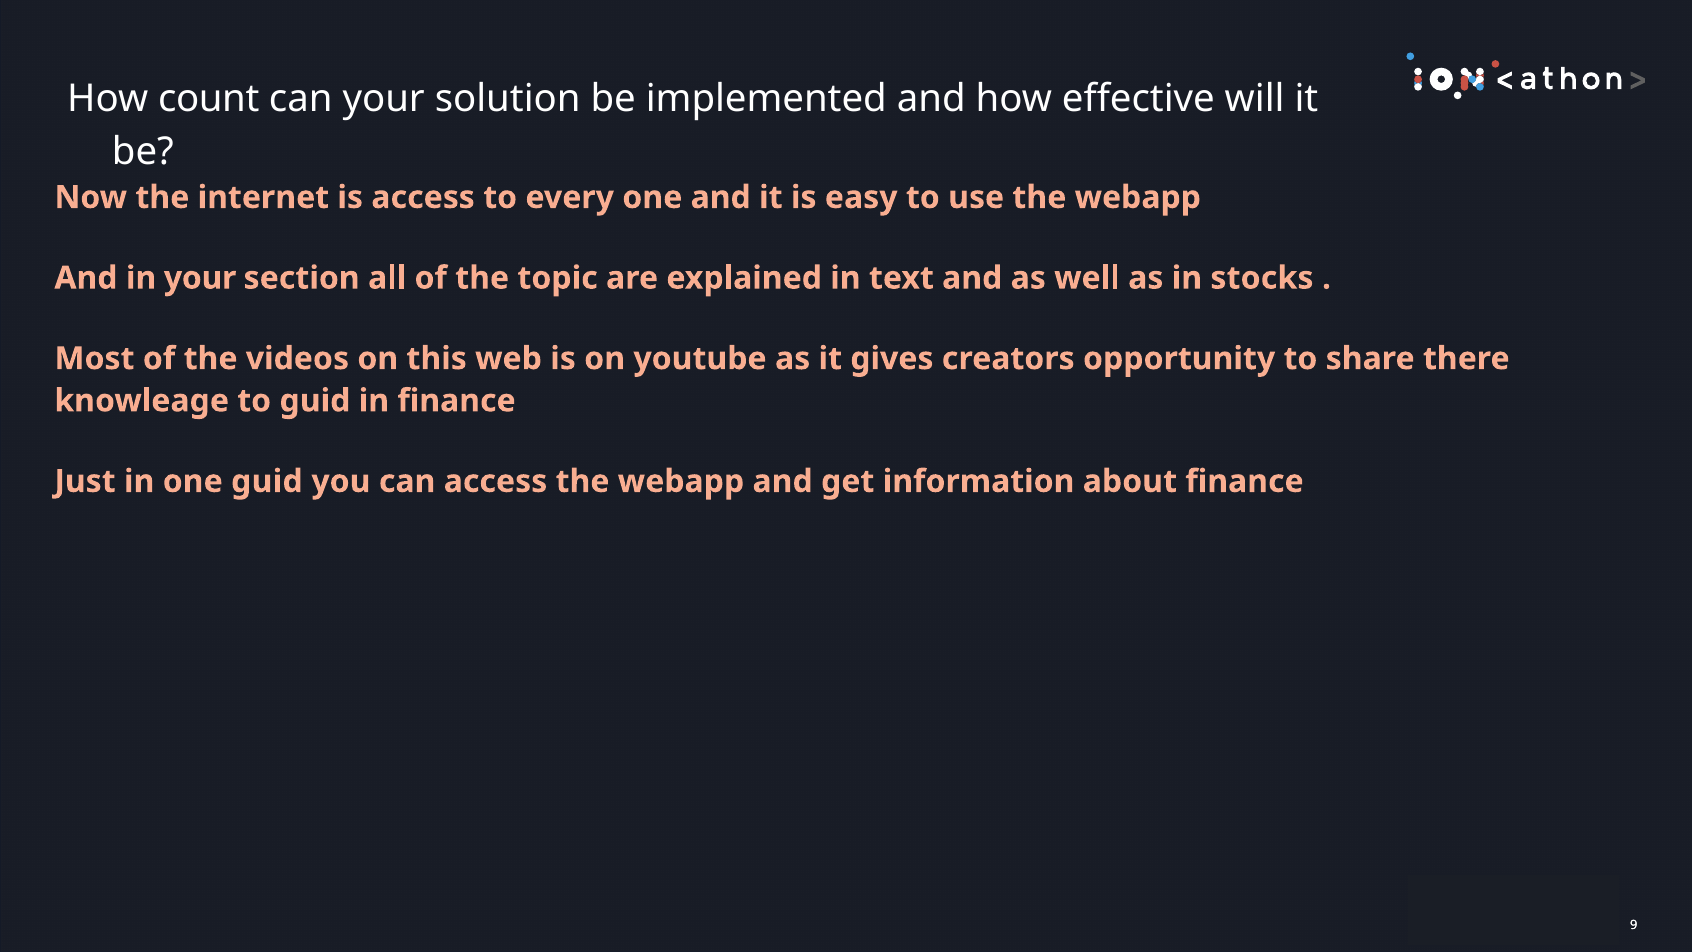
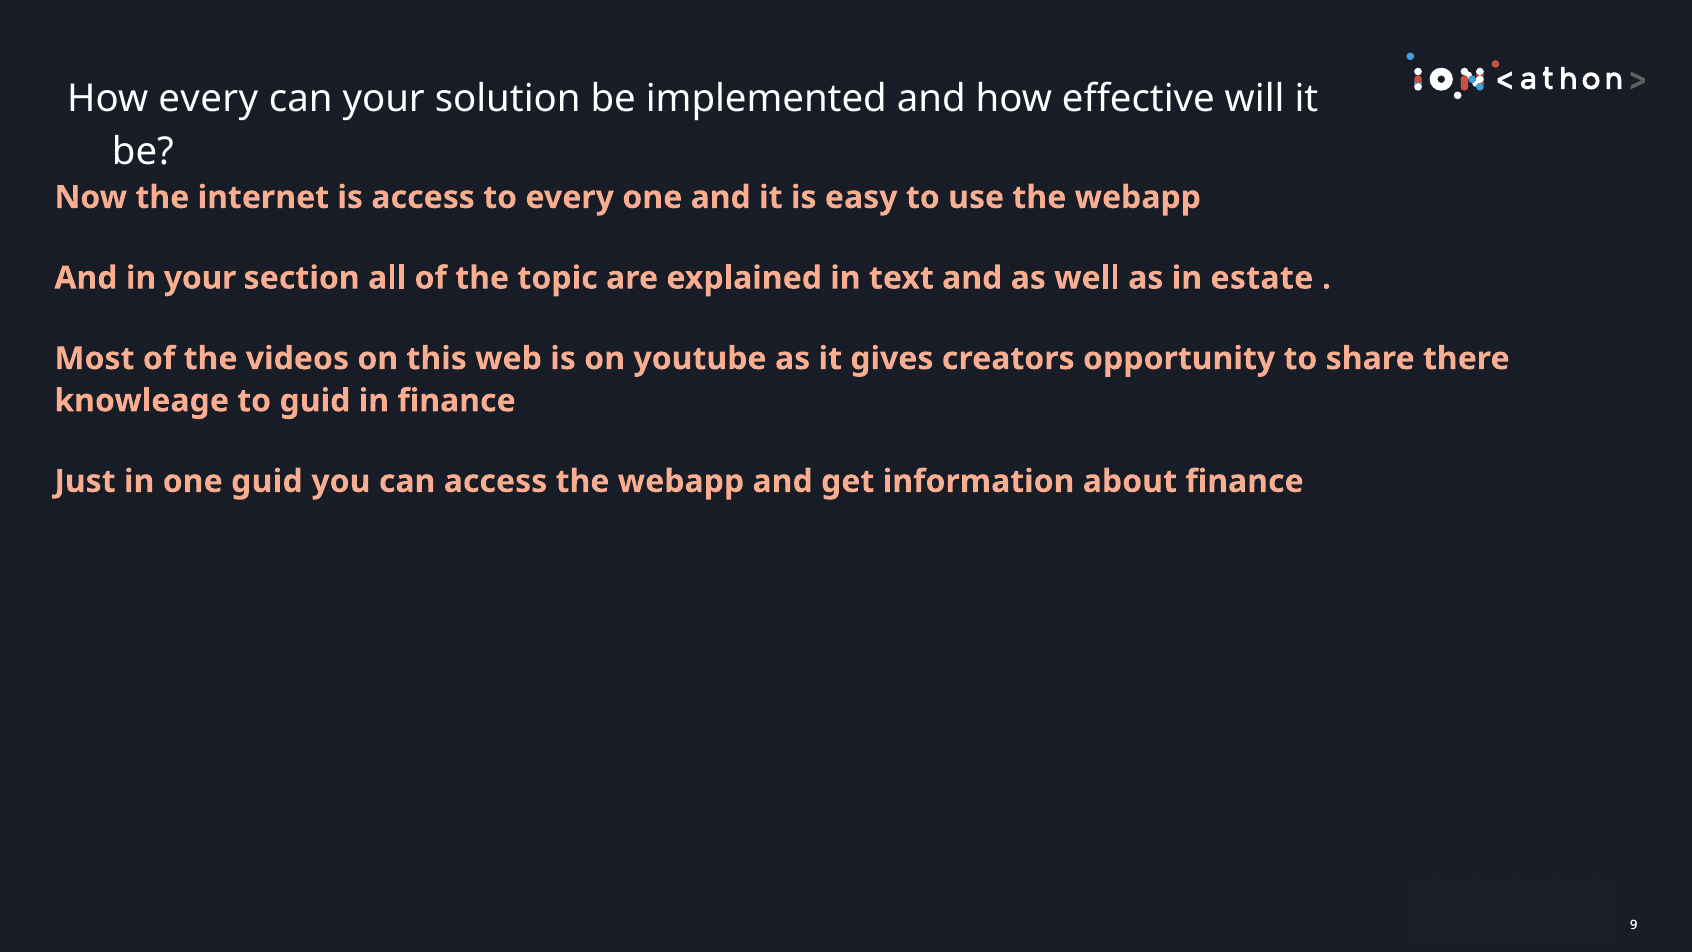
How count: count -> every
stocks: stocks -> estate
